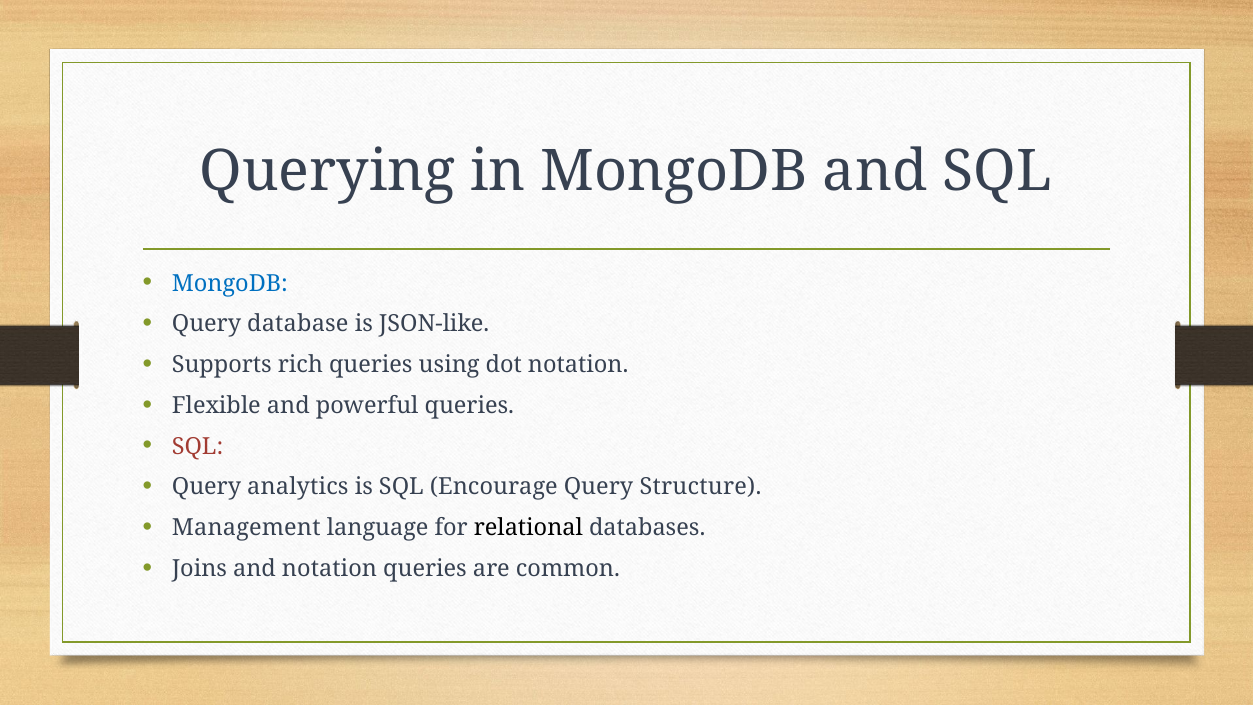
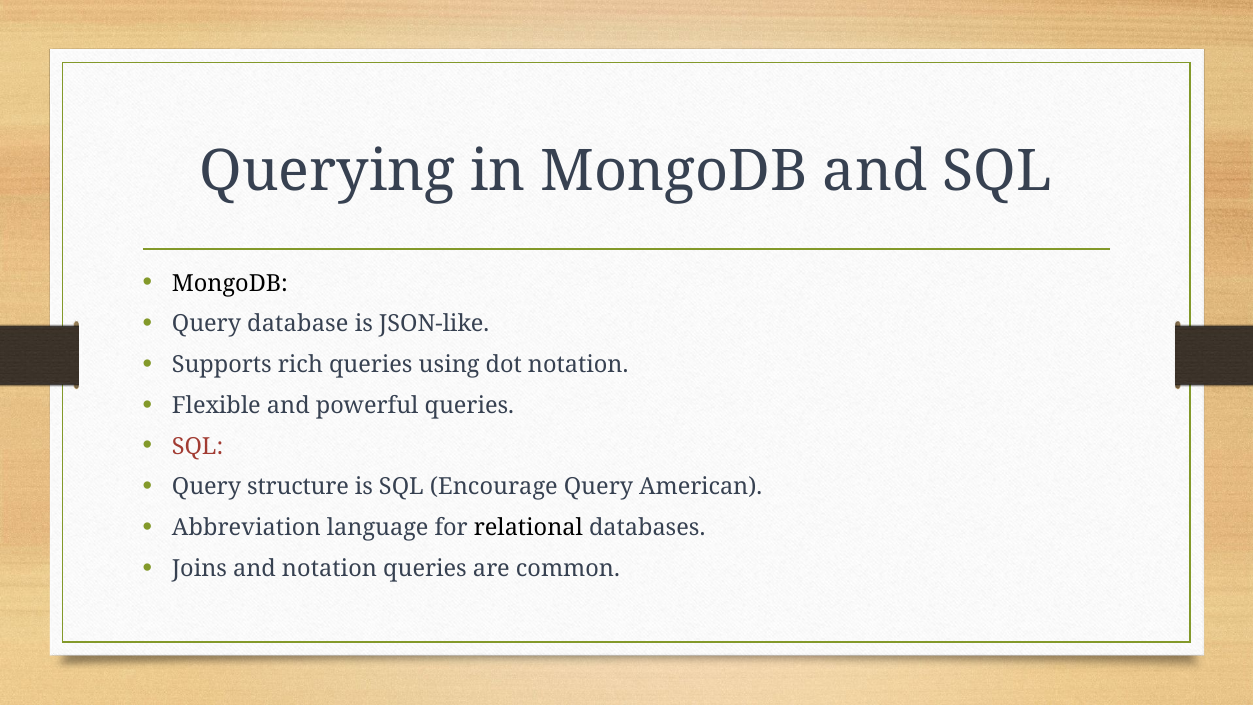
MongoDB at (230, 283) colour: blue -> black
analytics: analytics -> structure
Structure: Structure -> American
Management: Management -> Abbreviation
